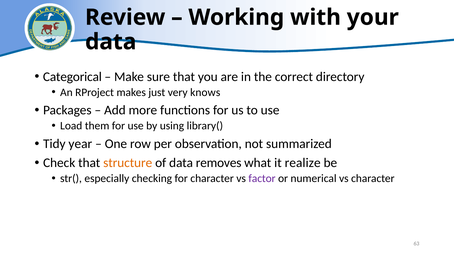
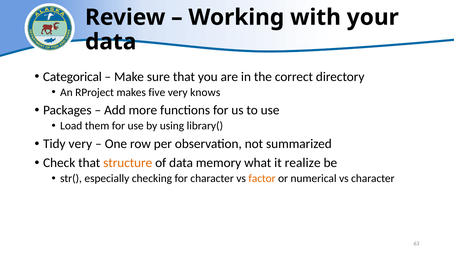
just: just -> five
Tidy year: year -> very
removes: removes -> memory
factor colour: purple -> orange
